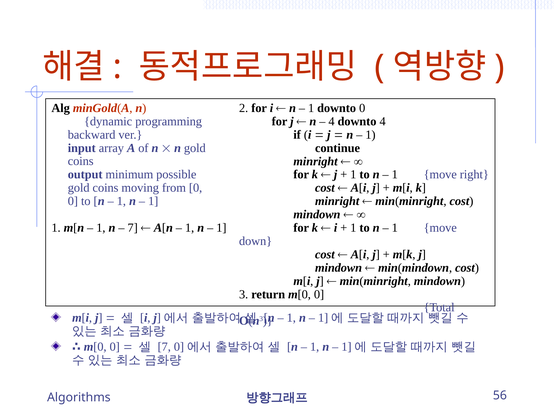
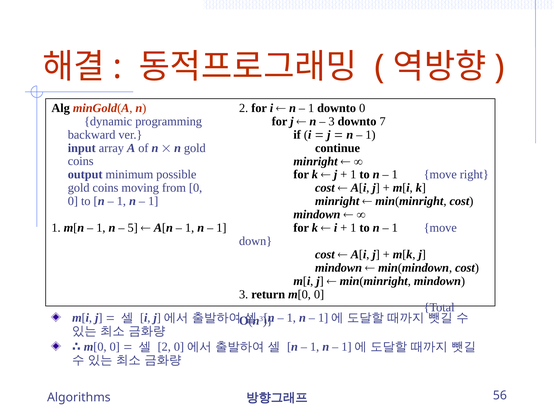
4 at (332, 121): 4 -> 3
downto 4: 4 -> 7
7 at (133, 227): 7 -> 5
7 at (164, 346): 7 -> 2
